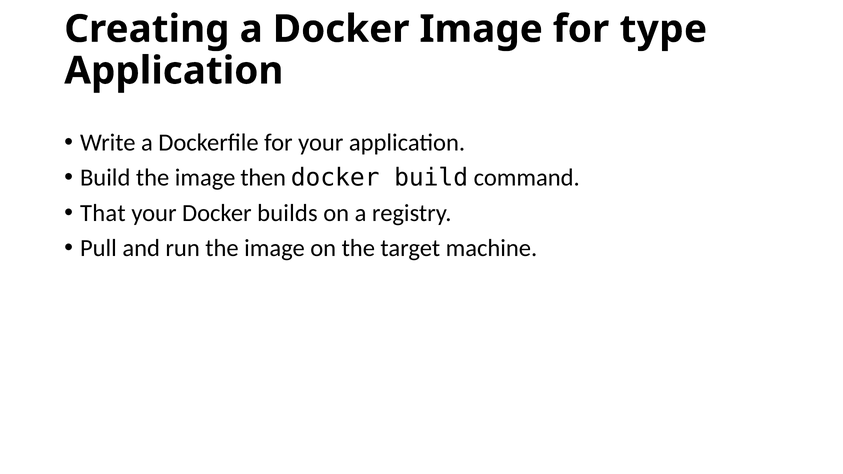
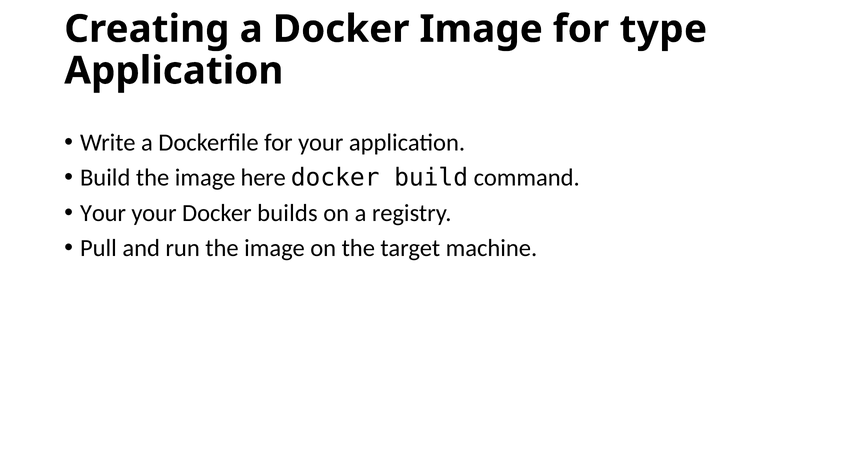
then: then -> here
That at (103, 213): That -> Your
